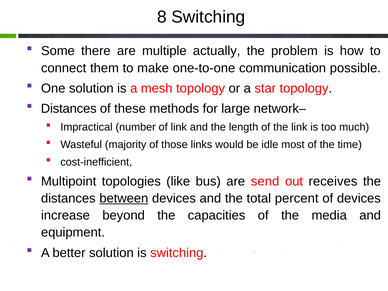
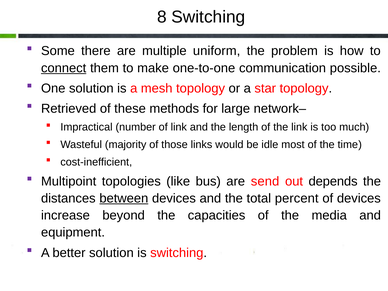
actually: actually -> uniform
connect underline: none -> present
Distances at (69, 109): Distances -> Retrieved
receives: receives -> depends
